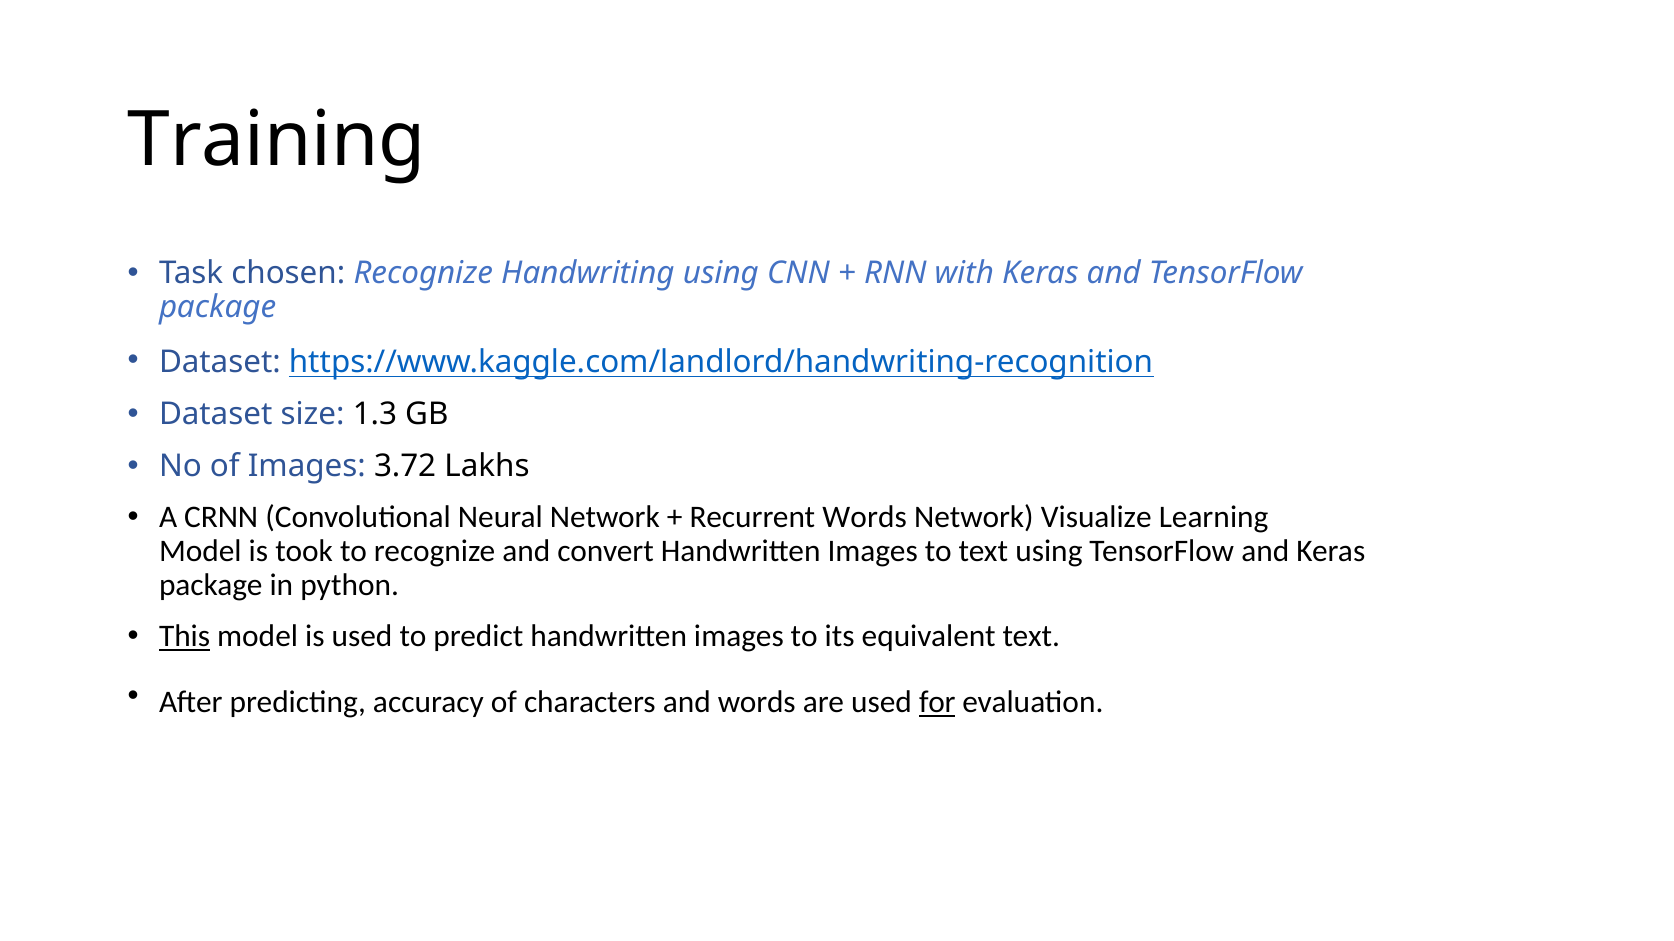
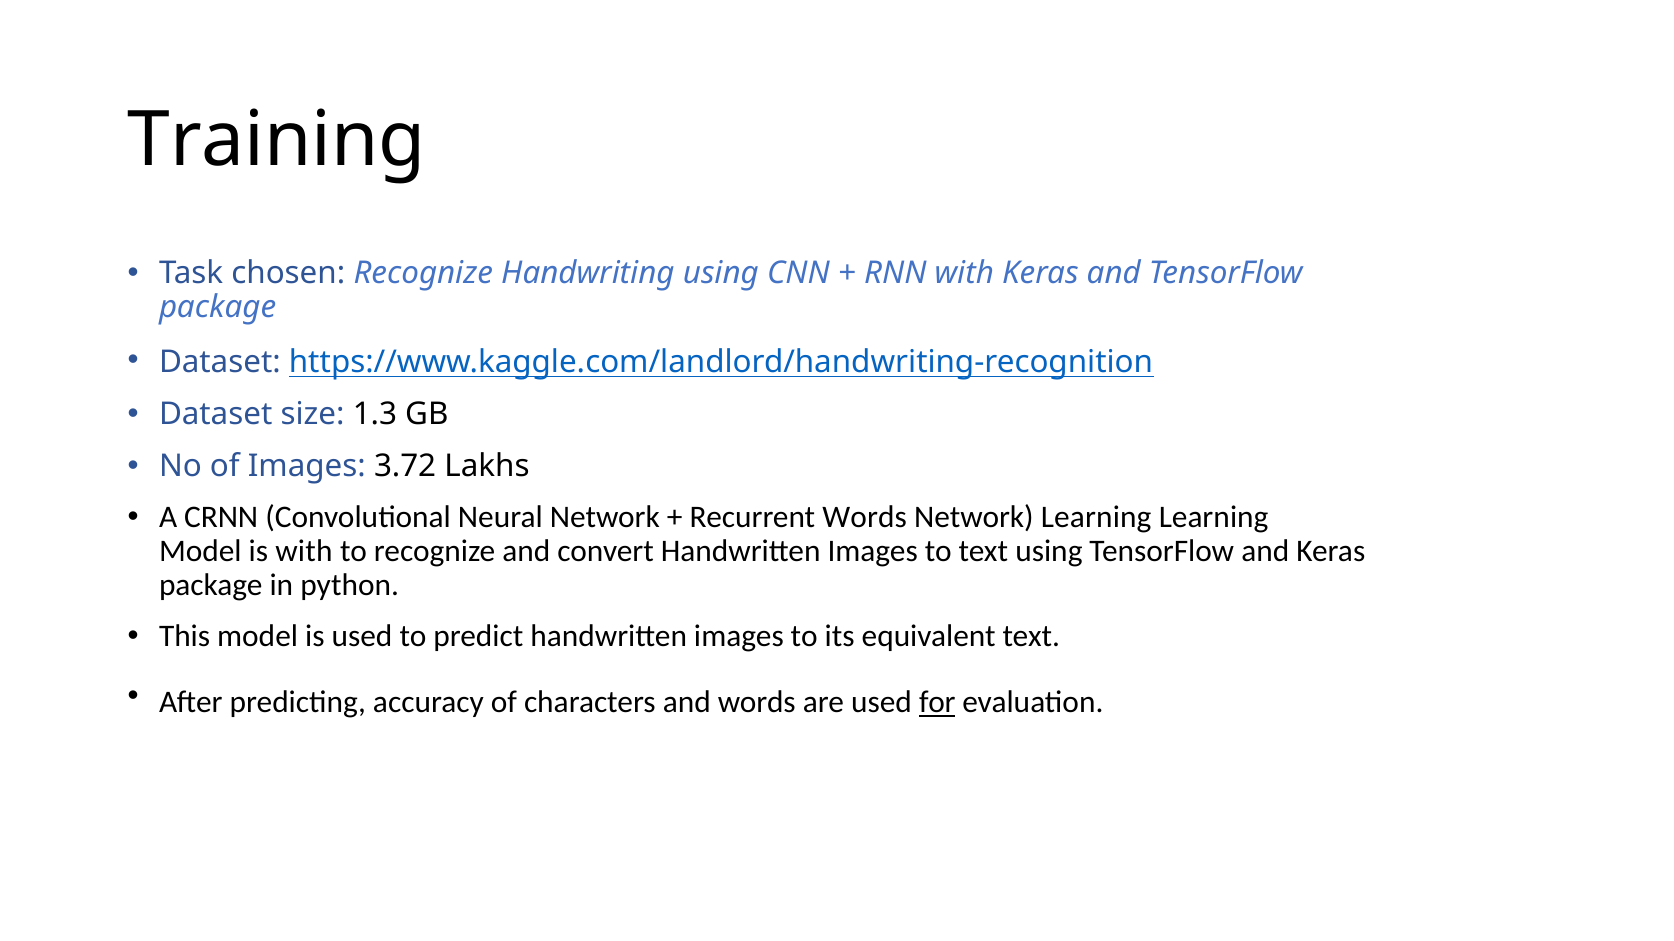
Network Visualize: Visualize -> Learning
is took: took -> with
This underline: present -> none
